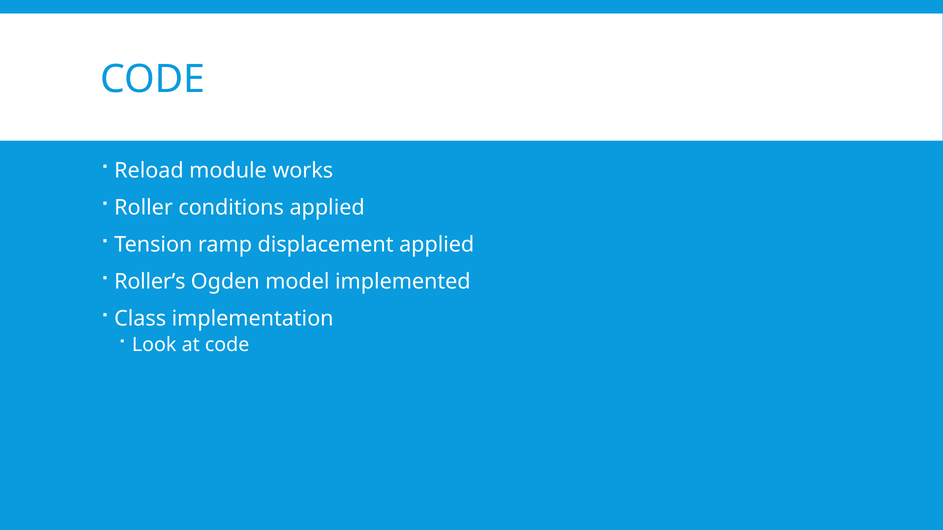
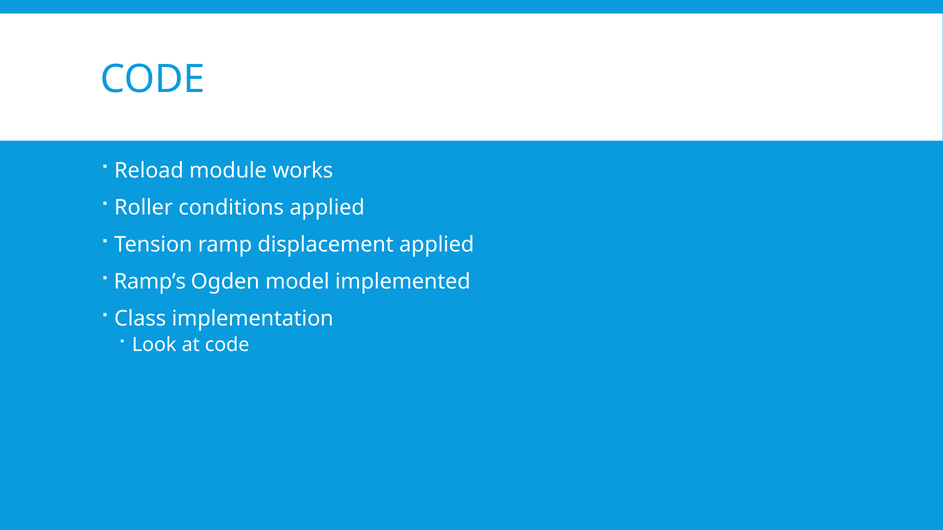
Roller’s: Roller’s -> Ramp’s
